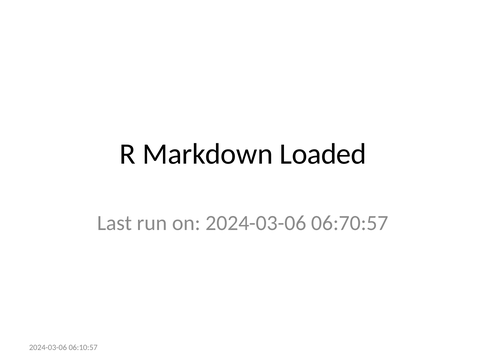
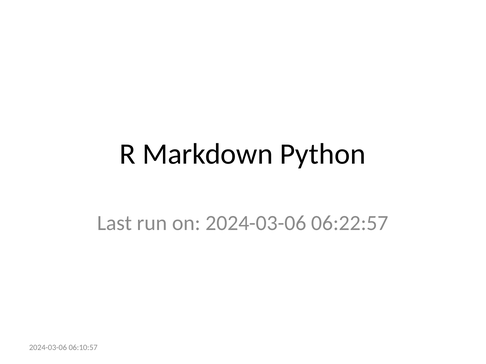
Loaded: Loaded -> Python
06:70:57: 06:70:57 -> 06:22:57
